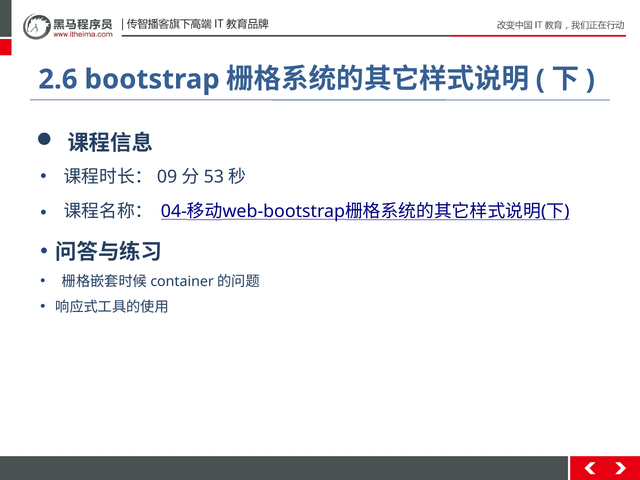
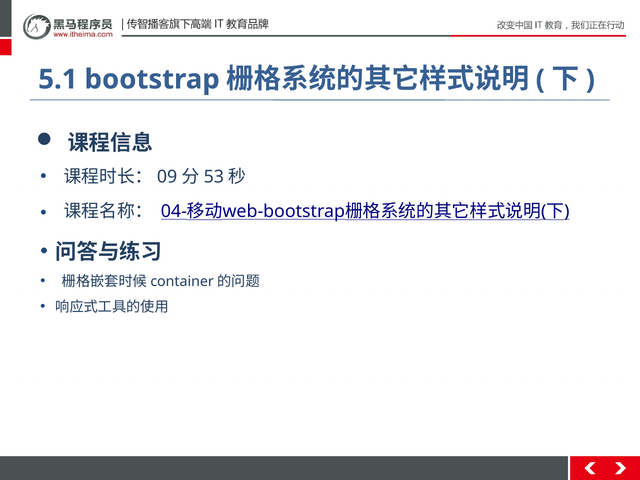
2.6: 2.6 -> 5.1
